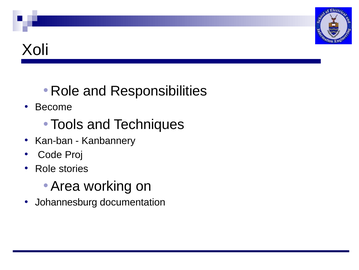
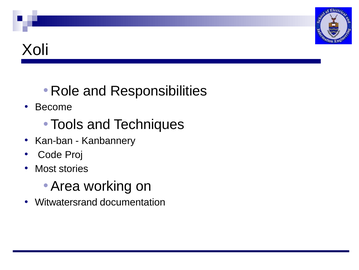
Role at (45, 168): Role -> Most
Johannesburg: Johannesburg -> Witwatersrand
